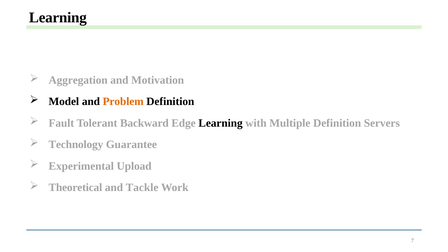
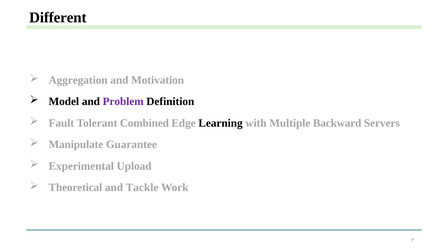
Learning at (58, 18): Learning -> Different
Problem colour: orange -> purple
Backward: Backward -> Combined
Multiple Definition: Definition -> Backward
Technology: Technology -> Manipulate
